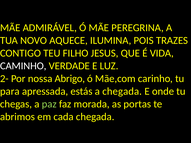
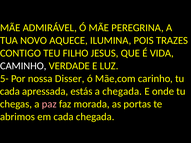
2-: 2- -> 5-
Abrigo: Abrigo -> Disser
para at (10, 91): para -> cada
paz colour: light green -> pink
